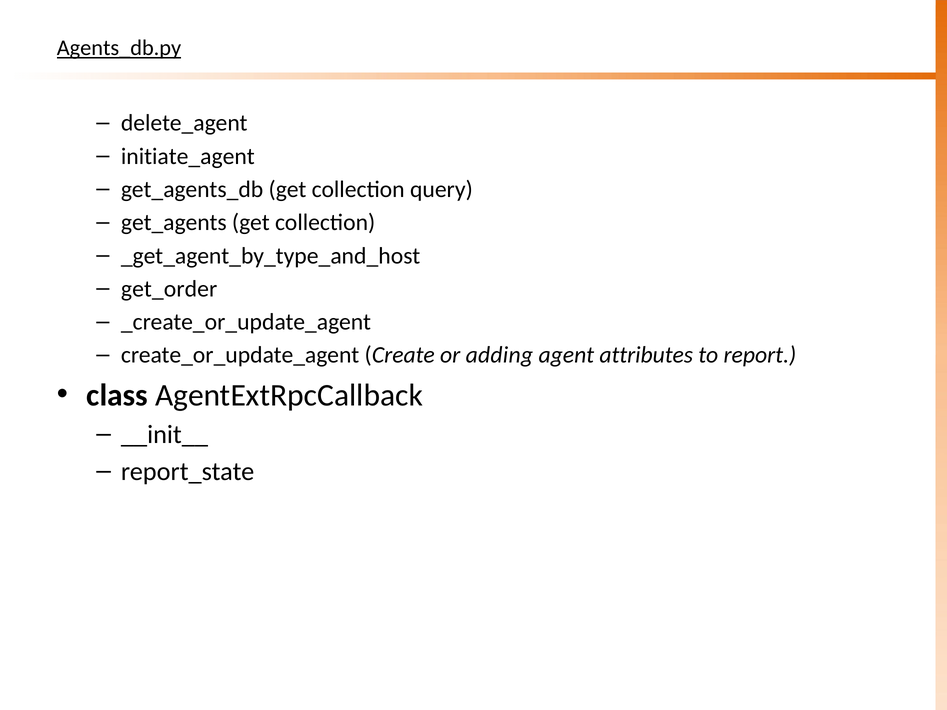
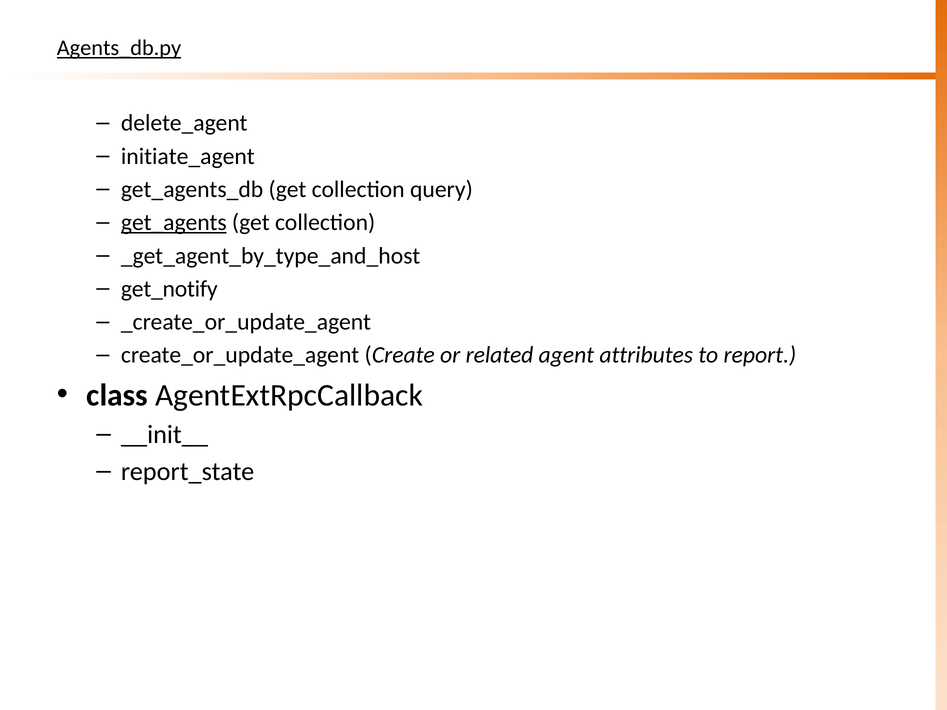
get_agents underline: none -> present
get_order: get_order -> get_notify
adding: adding -> related
